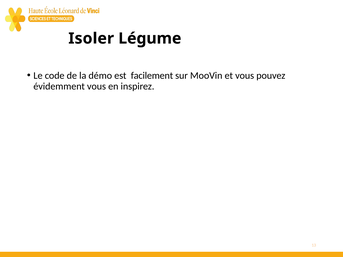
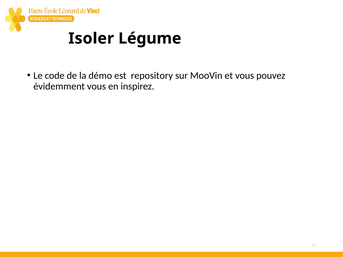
facilement: facilement -> repository
